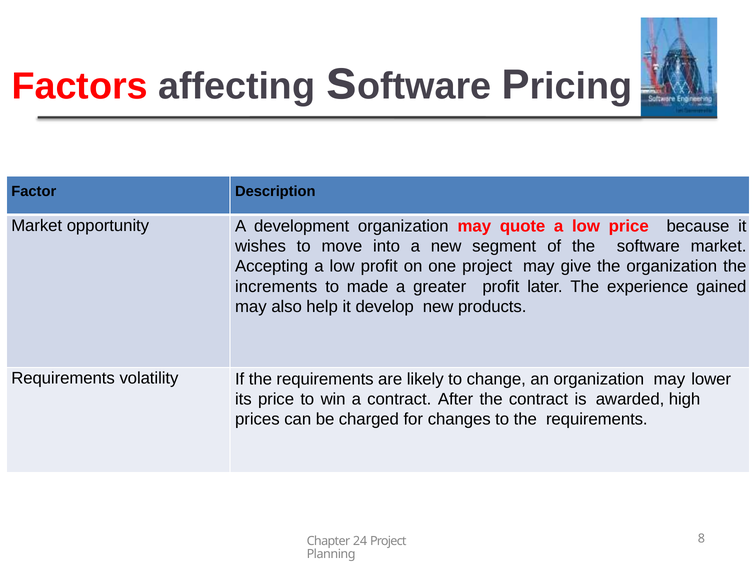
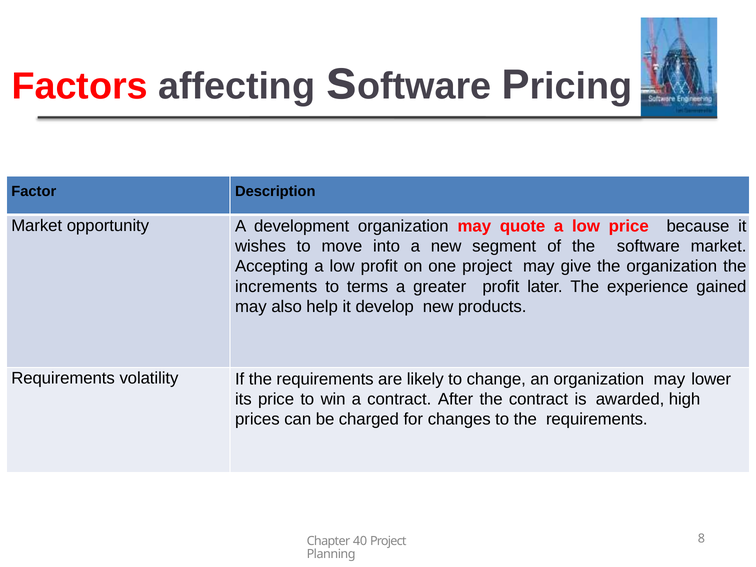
made: made -> terms
24: 24 -> 40
